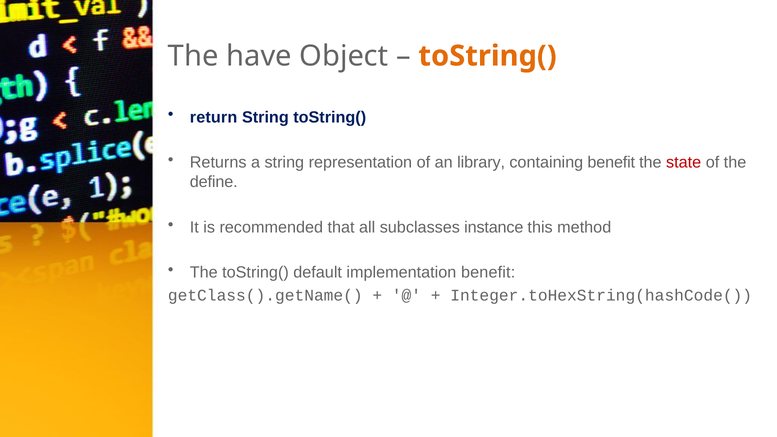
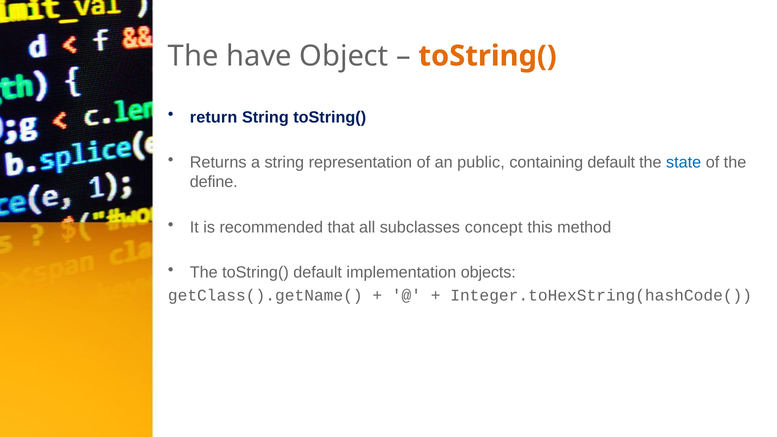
library: library -> public
containing benefit: benefit -> default
state colour: red -> blue
instance: instance -> concept
implementation benefit: benefit -> objects
